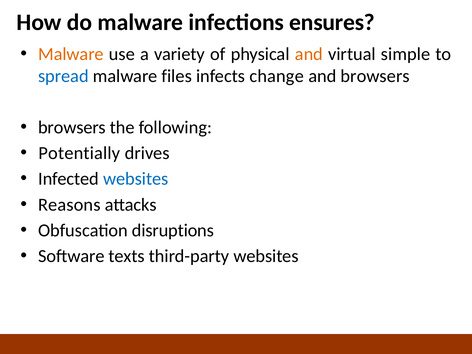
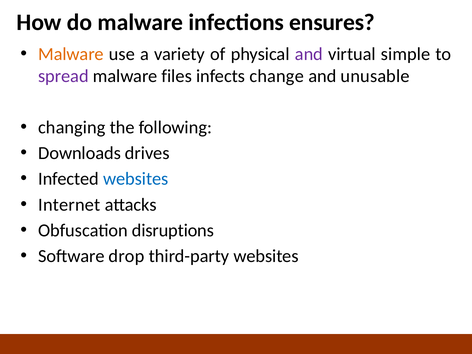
and at (309, 54) colour: orange -> purple
spread colour: blue -> purple
and browsers: browsers -> unusable
browsers at (72, 127): browsers -> changing
Potentially: Potentially -> Downloads
Reasons: Reasons -> Internet
texts: texts -> drop
